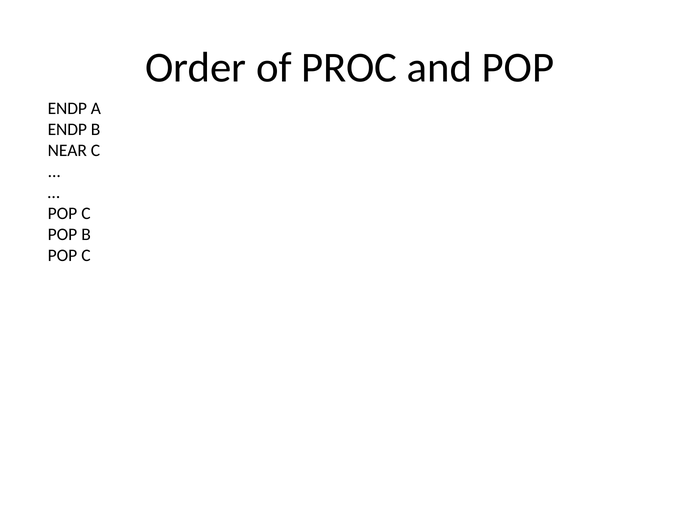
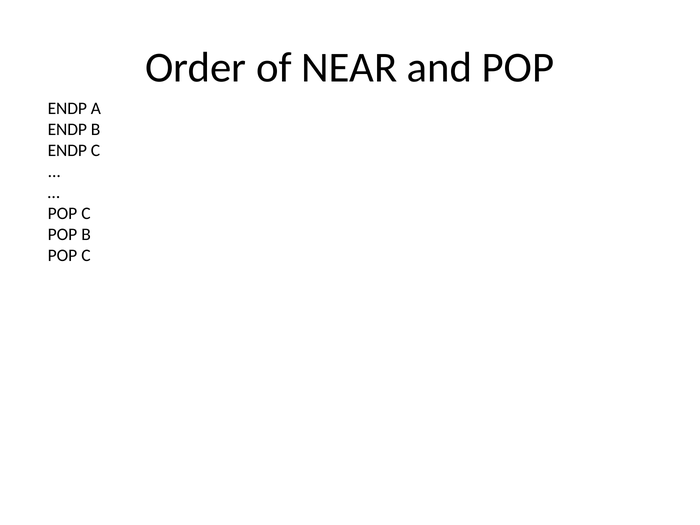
PROC: PROC -> NEAR
NEAR at (67, 150): NEAR -> ENDP
